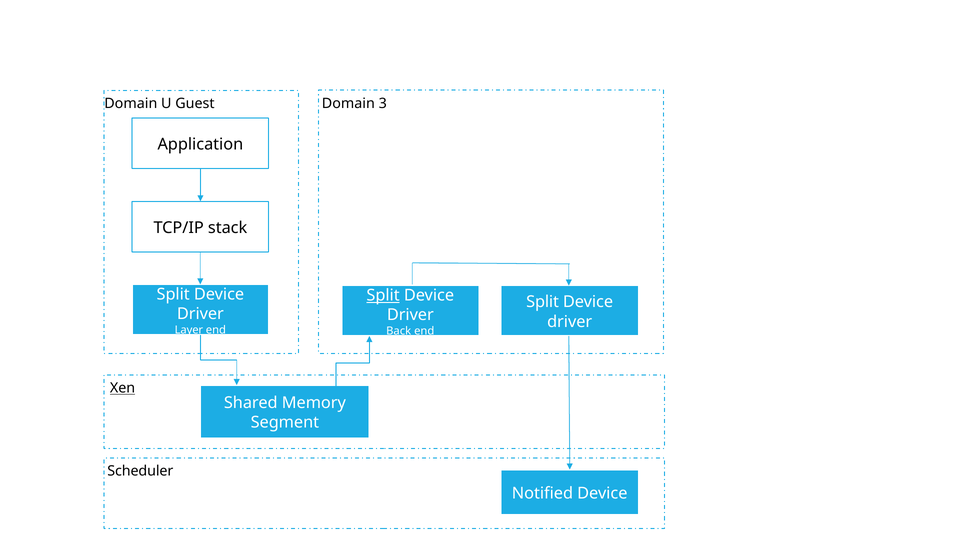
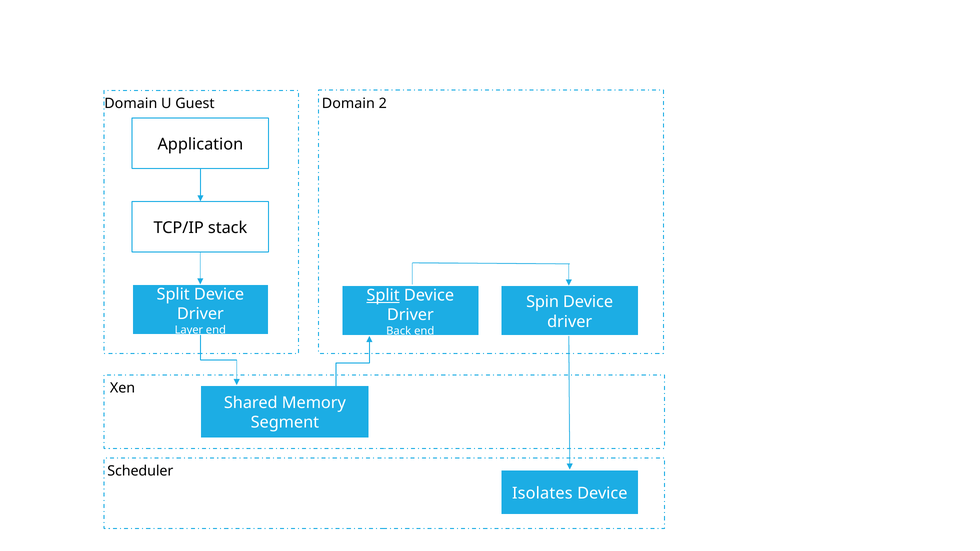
3: 3 -> 2
Split at (543, 302): Split -> Spin
Xen underline: present -> none
Notified: Notified -> Isolates
